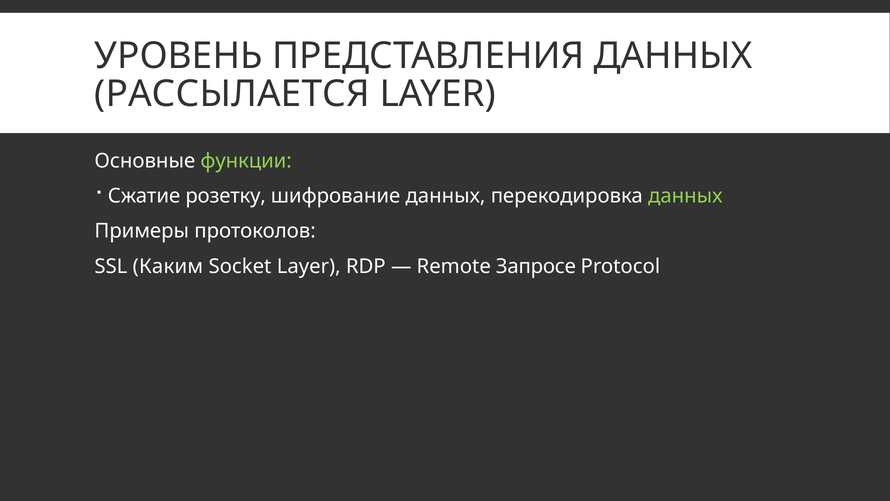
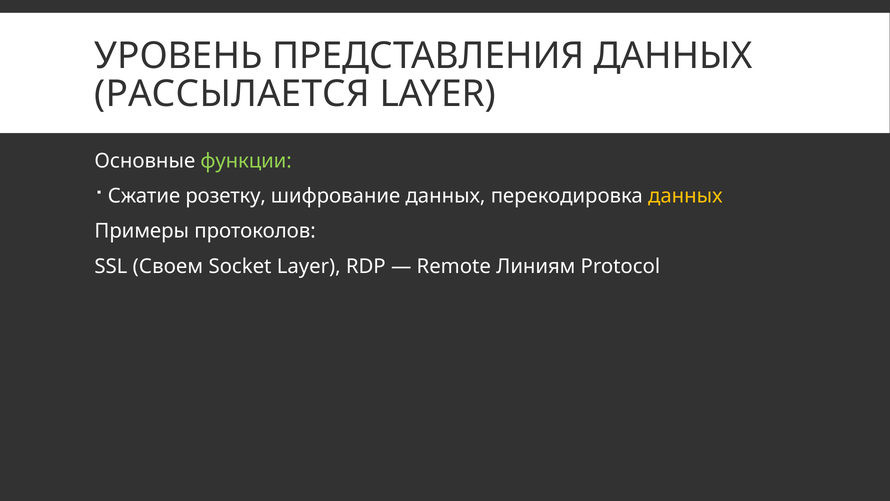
данных at (685, 196) colour: light green -> yellow
Каким: Каким -> Своем
Запросе: Запросе -> Линиям
